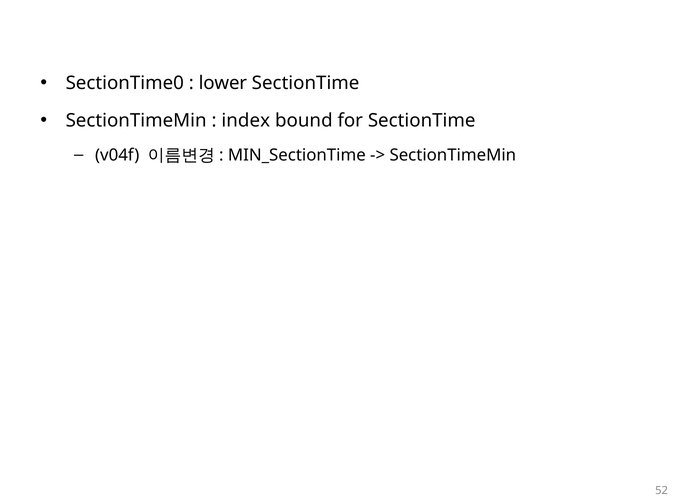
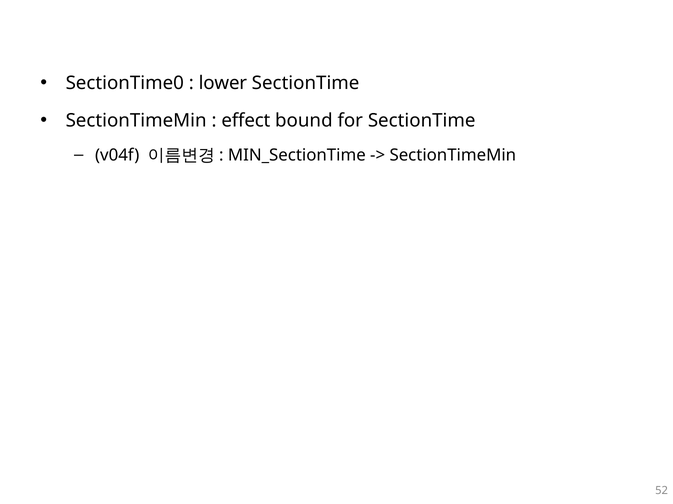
index: index -> effect
